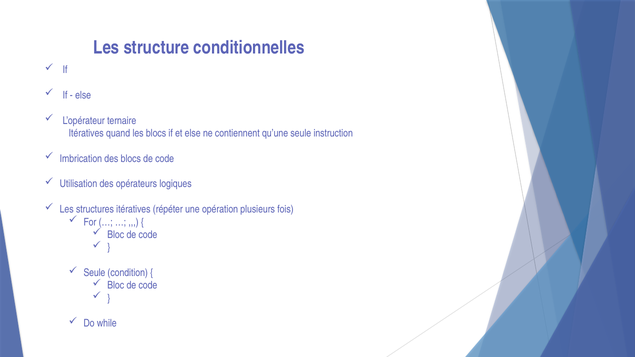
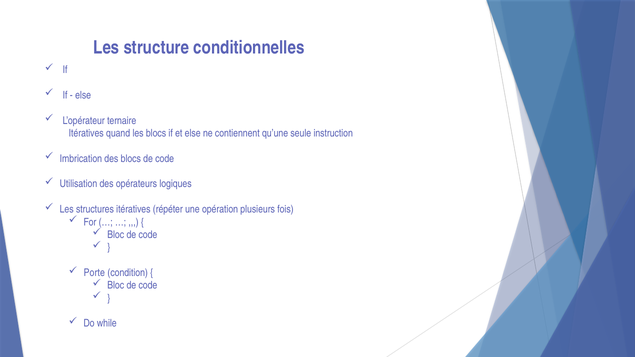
Seule at (94, 273): Seule -> Porte
